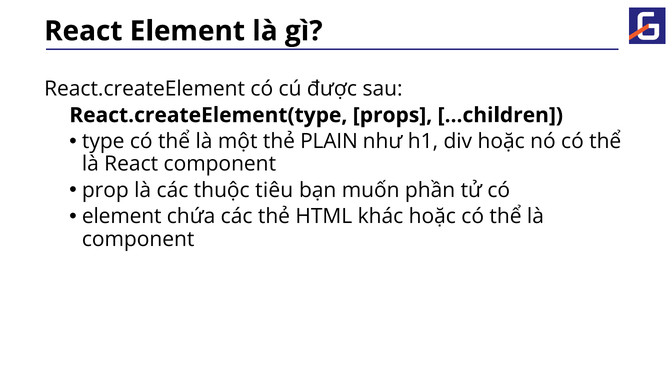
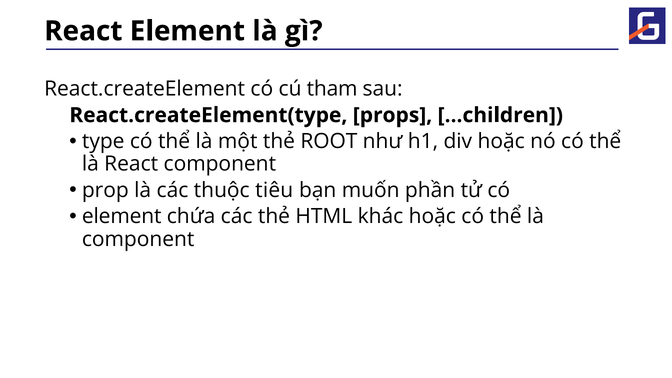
được: được -> tham
PLAIN: PLAIN -> ROOT
